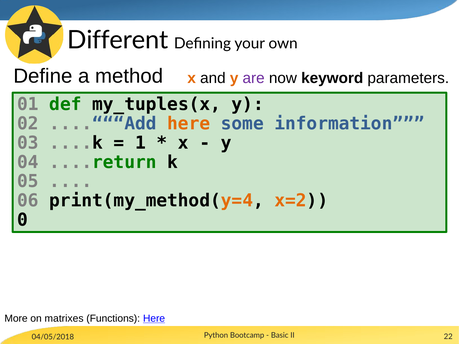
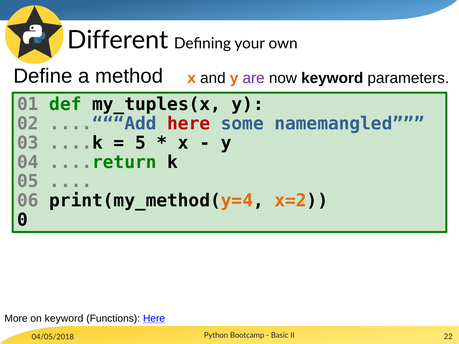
here at (189, 124) colour: orange -> red
information: information -> namemangled
1: 1 -> 5
on matrixes: matrixes -> keyword
